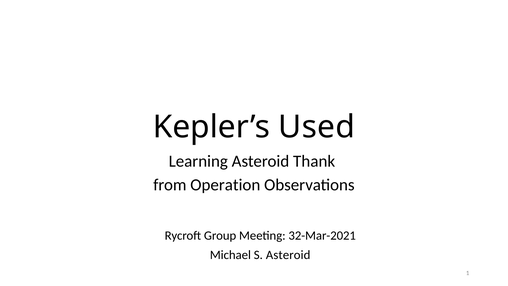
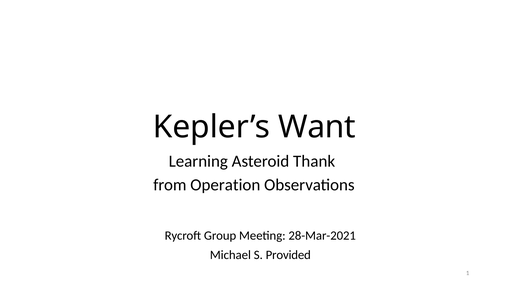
Used: Used -> Want
32-Mar-2021: 32-Mar-2021 -> 28-Mar-2021
S Asteroid: Asteroid -> Provided
